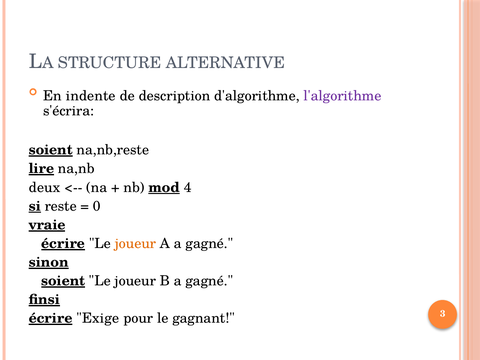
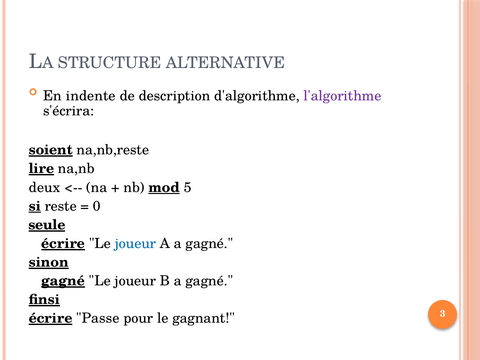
4: 4 -> 5
vraie: vraie -> seule
joueur at (135, 244) colour: orange -> blue
soient at (63, 281): soient -> gagné
Exige: Exige -> Passe
